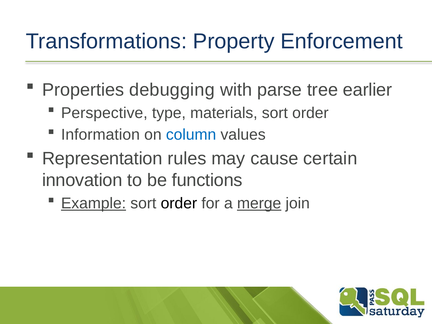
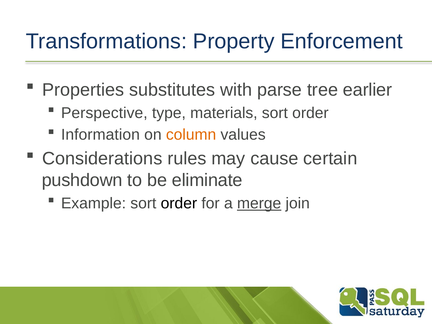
debugging: debugging -> substitutes
column colour: blue -> orange
Representation: Representation -> Considerations
innovation: innovation -> pushdown
functions: functions -> eliminate
Example underline: present -> none
